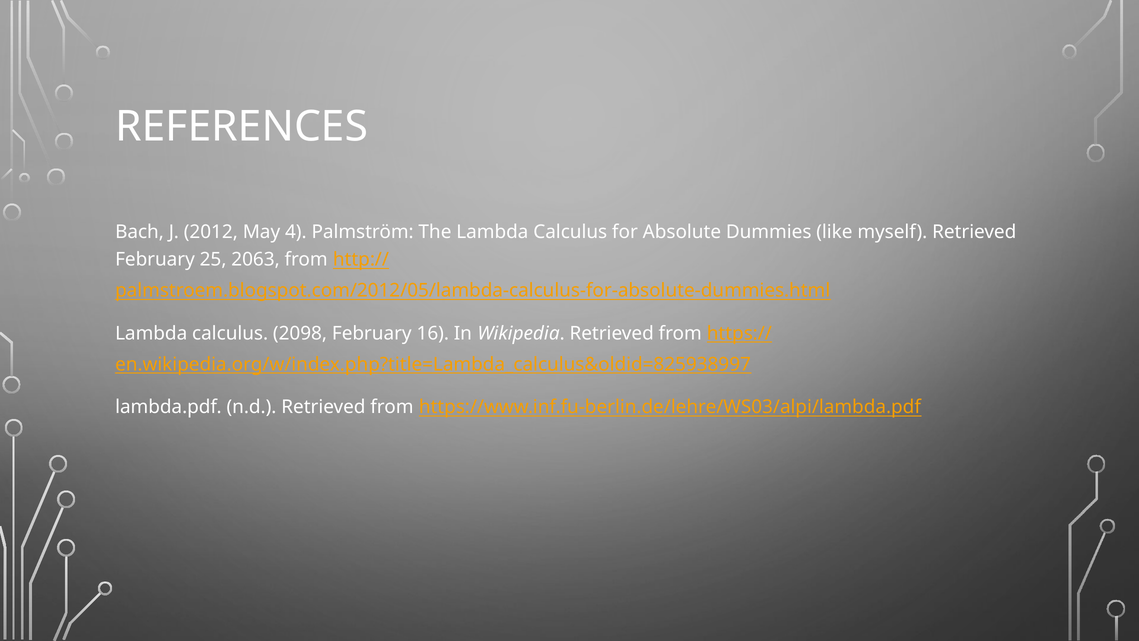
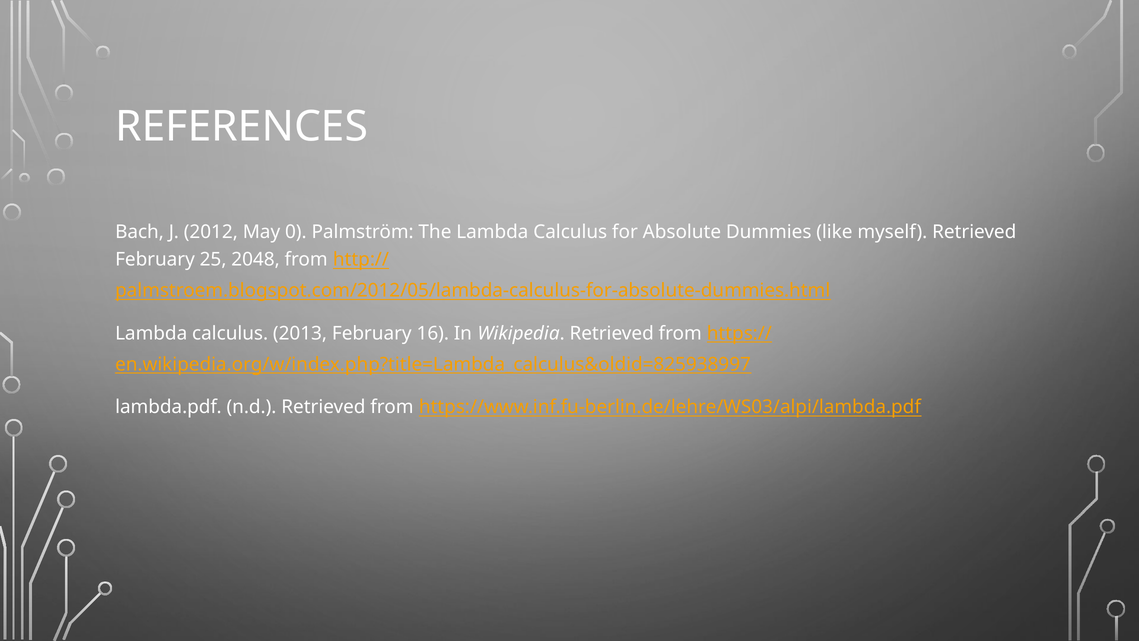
4: 4 -> 0
2063: 2063 -> 2048
2098: 2098 -> 2013
